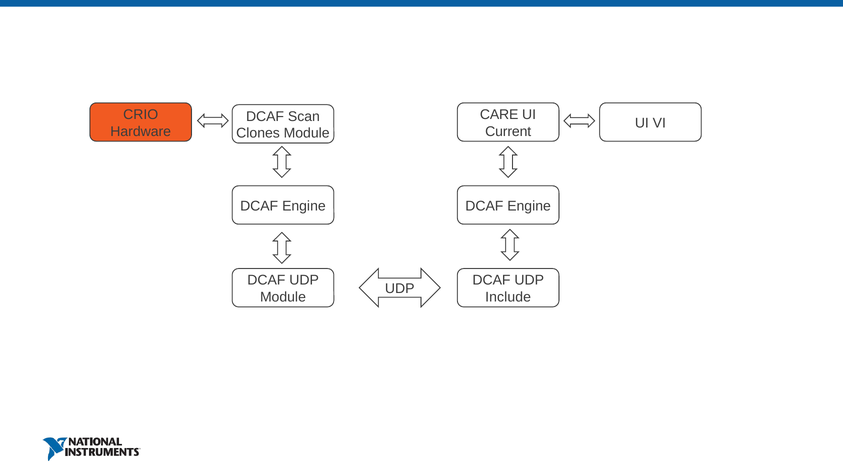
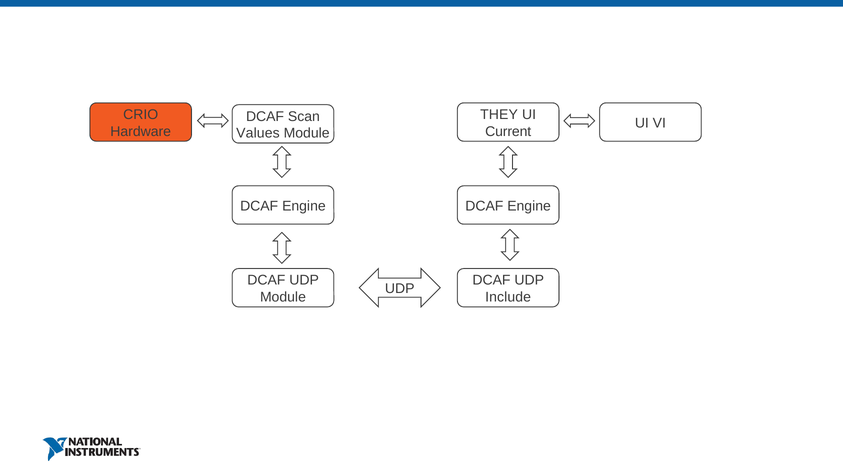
CARE: CARE -> THEY
Clones: Clones -> Values
